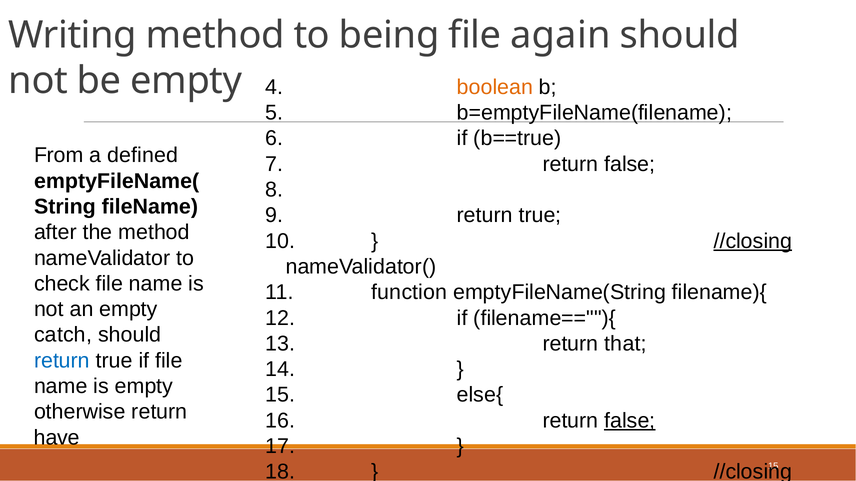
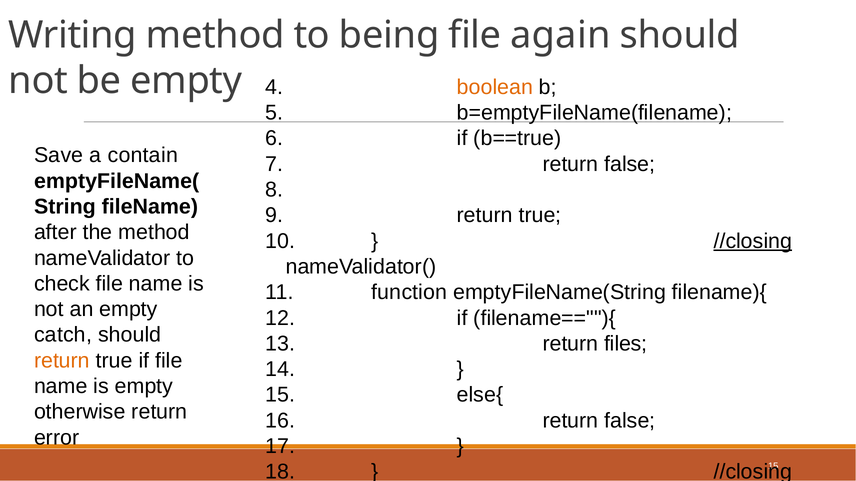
From: From -> Save
defined: defined -> contain
that: that -> files
return at (62, 361) colour: blue -> orange
false at (630, 421) underline: present -> none
have: have -> error
